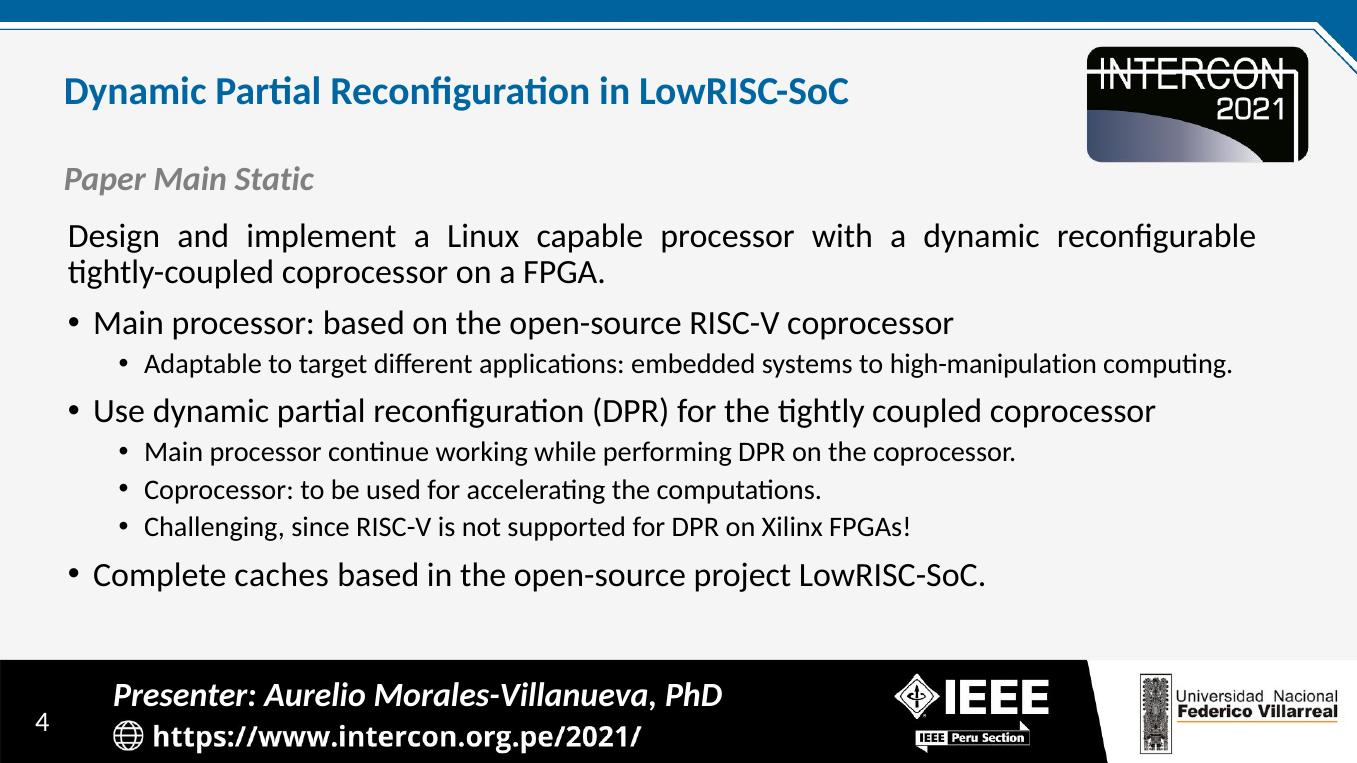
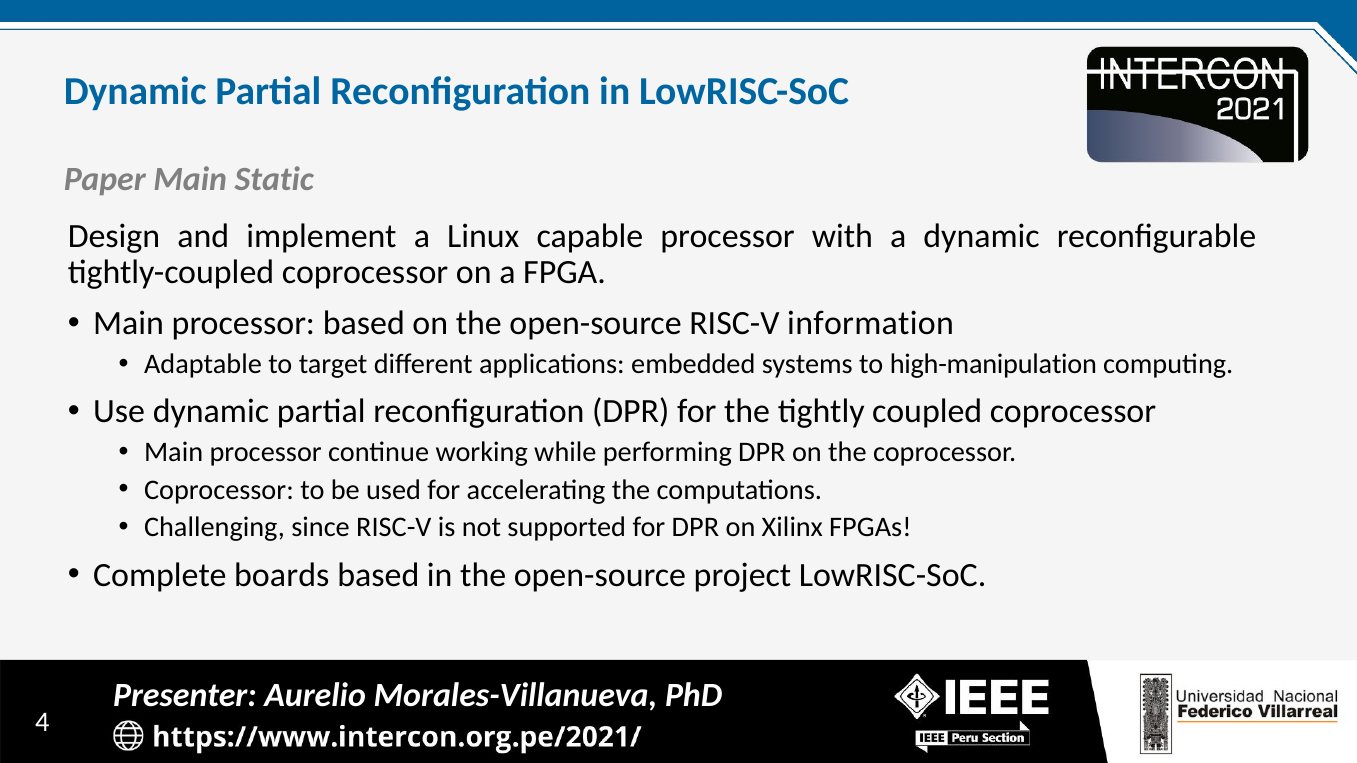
RISC-V coprocessor: coprocessor -> information
caches: caches -> boards
